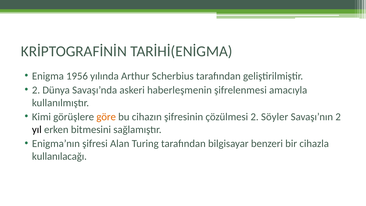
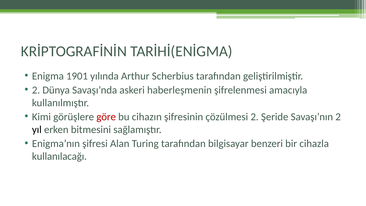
1956: 1956 -> 1901
göre colour: orange -> red
Söyler: Söyler -> Şeride
